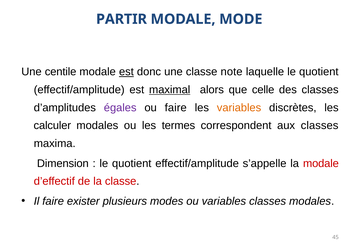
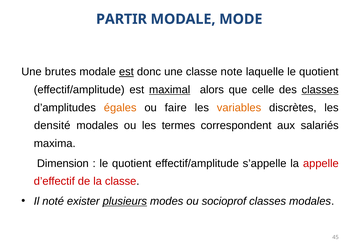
centile: centile -> brutes
classes at (320, 90) underline: none -> present
égales colour: purple -> orange
calculer: calculer -> densité
aux classes: classes -> salariés
la modale: modale -> appelle
Il faire: faire -> noté
plusieurs underline: none -> present
ou variables: variables -> socioprof
